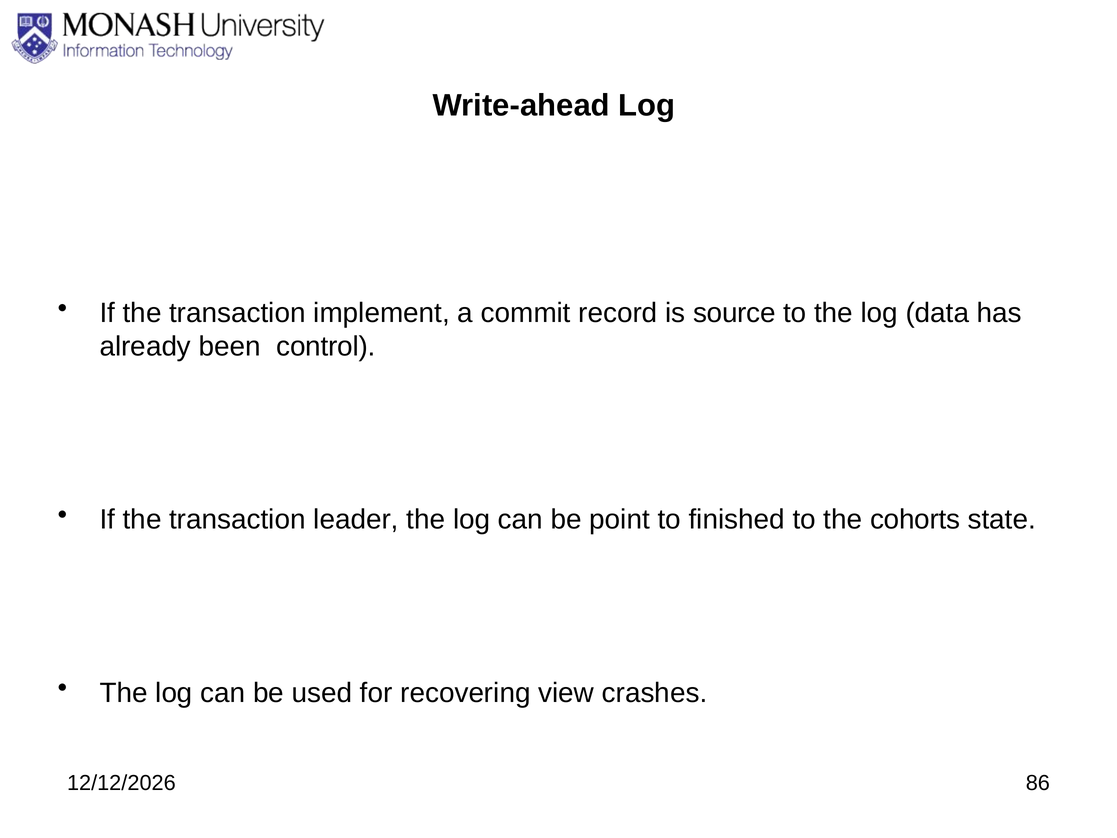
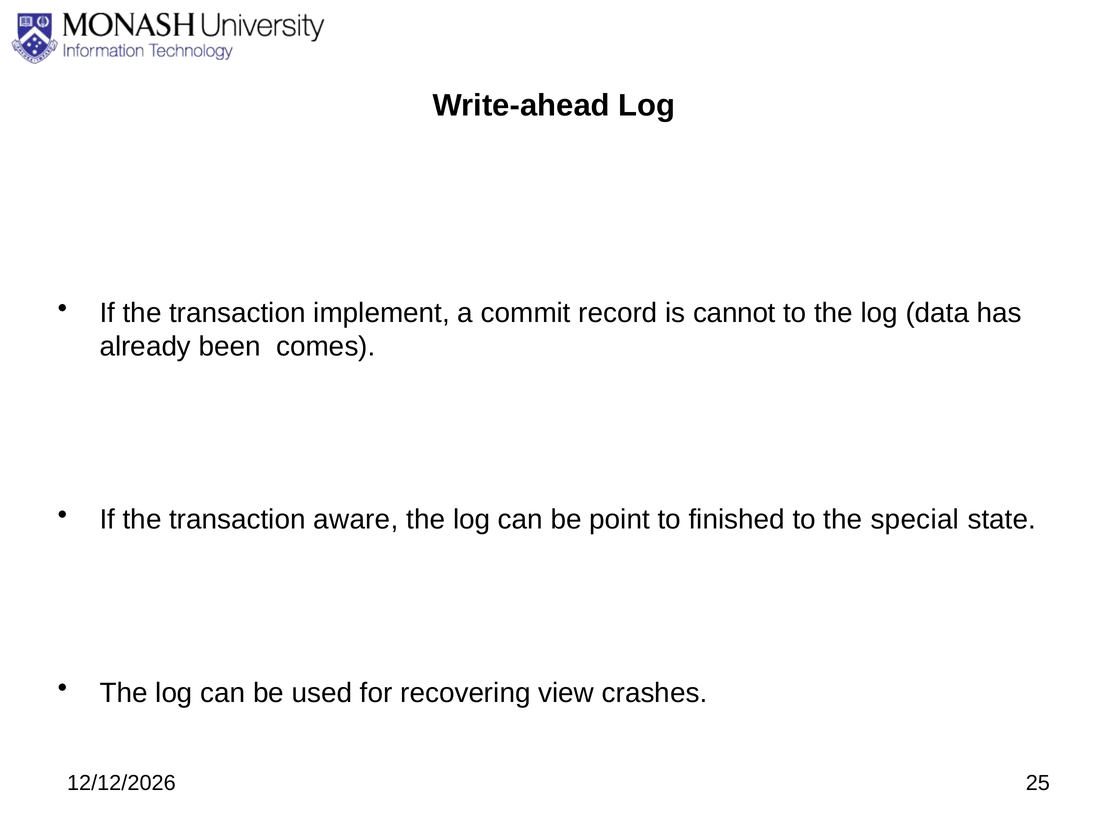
source: source -> cannot
control: control -> comes
leader: leader -> aware
cohorts: cohorts -> special
86: 86 -> 25
